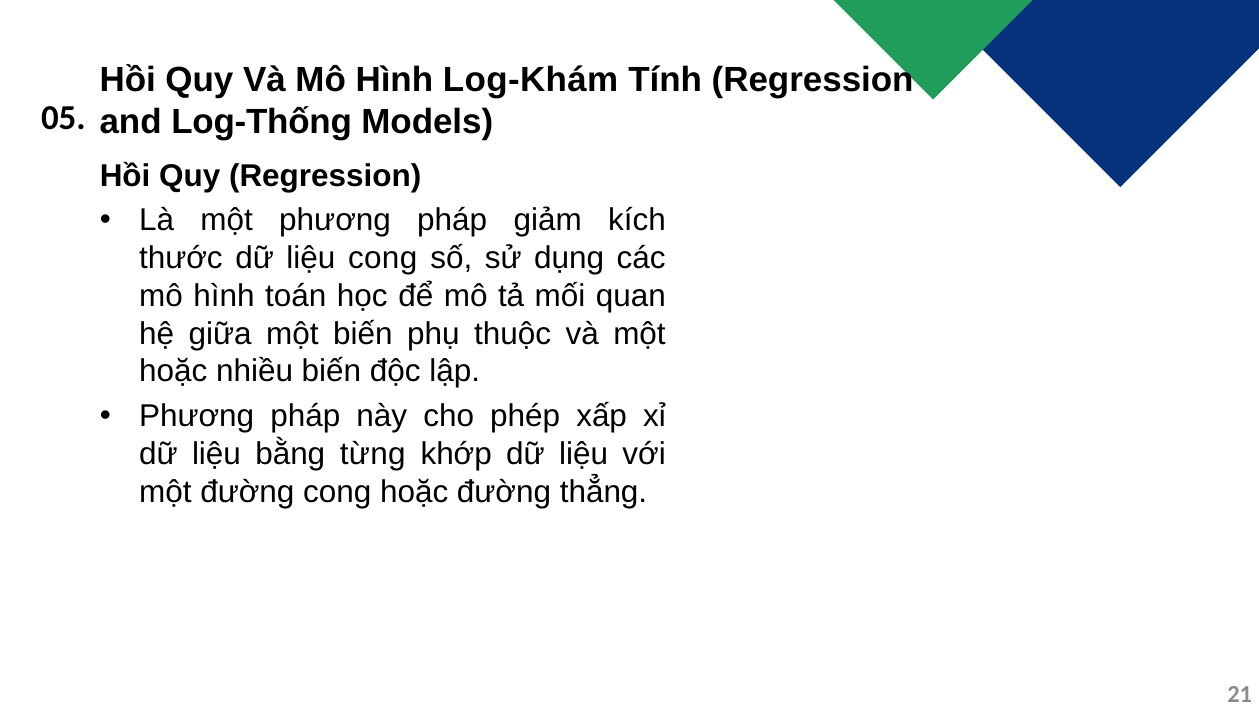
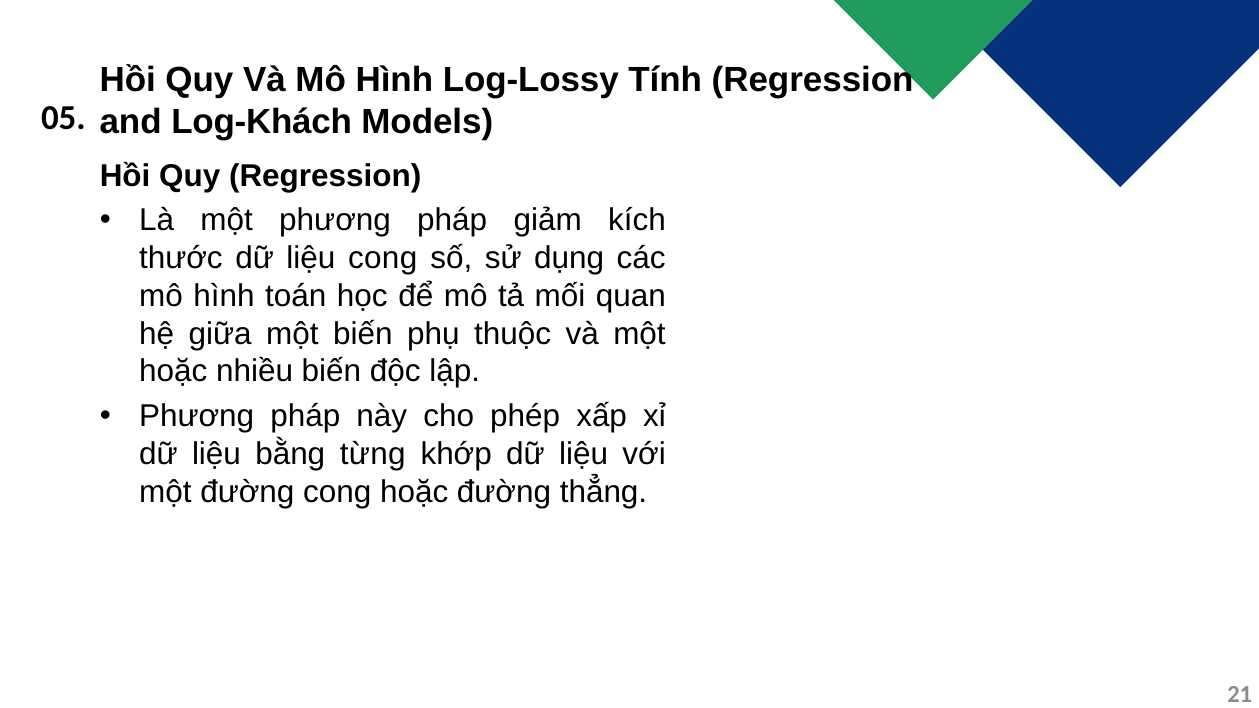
Log-Khám: Log-Khám -> Log-Lossy
Log-Thống: Log-Thống -> Log-Khách
